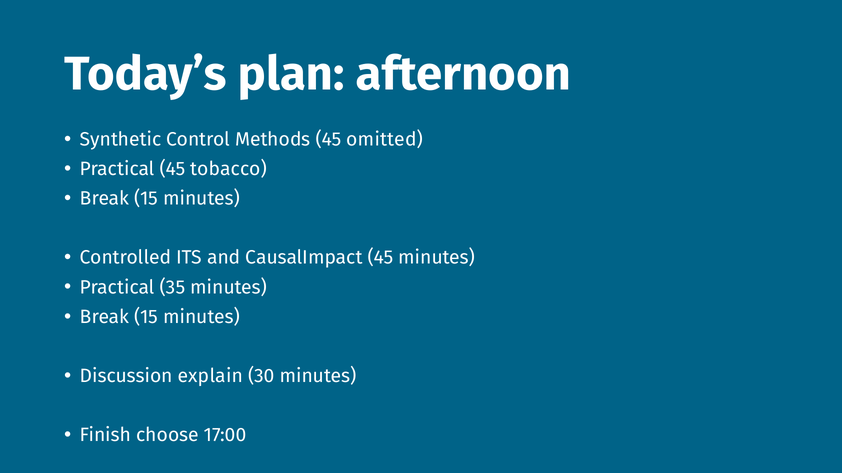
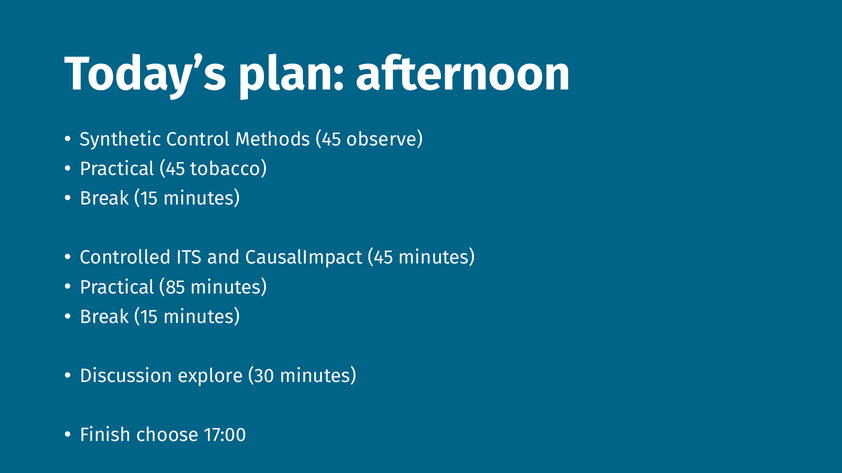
omitted: omitted -> observe
35: 35 -> 85
explain: explain -> explore
